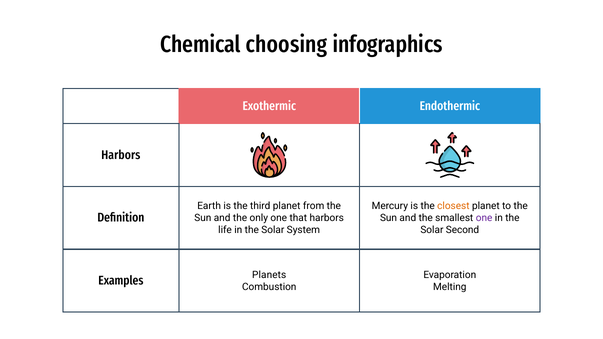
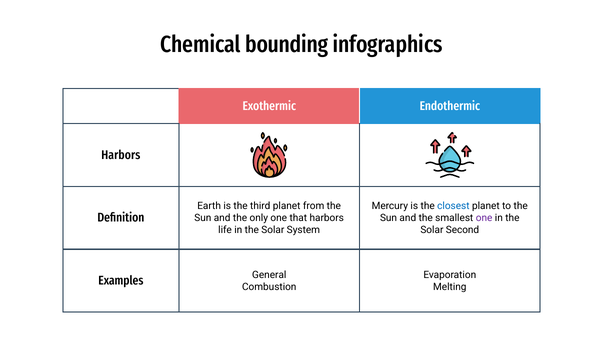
choosing: choosing -> bounding
closest colour: orange -> blue
Planets: Planets -> General
